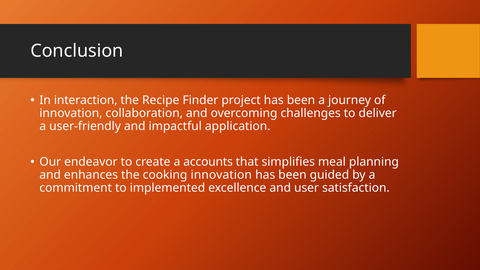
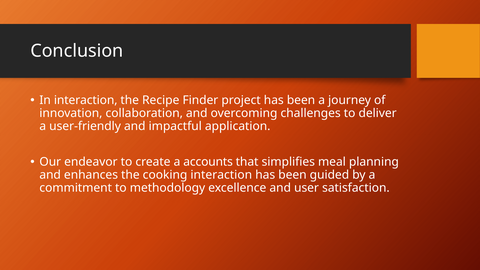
cooking innovation: innovation -> interaction
implemented: implemented -> methodology
